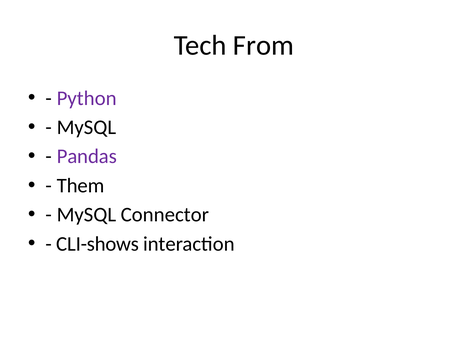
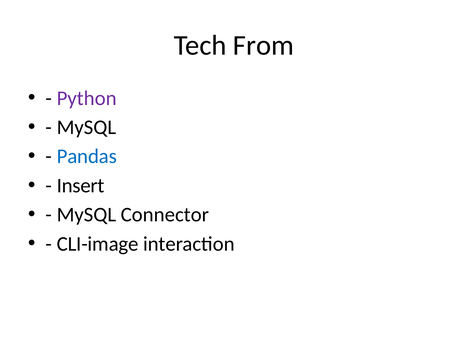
Pandas colour: purple -> blue
Them: Them -> Insert
CLI-shows: CLI-shows -> CLI-image
